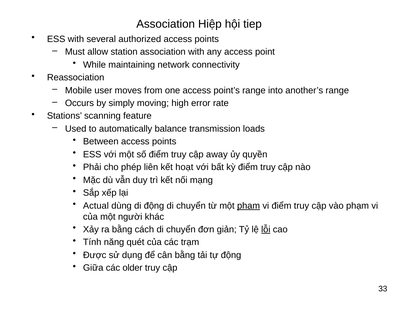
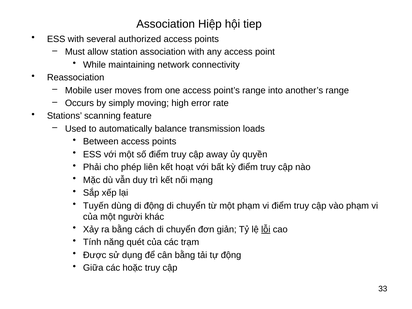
Actual: Actual -> Tuyến
phạm at (249, 206) underline: present -> none
older: older -> hoặc
